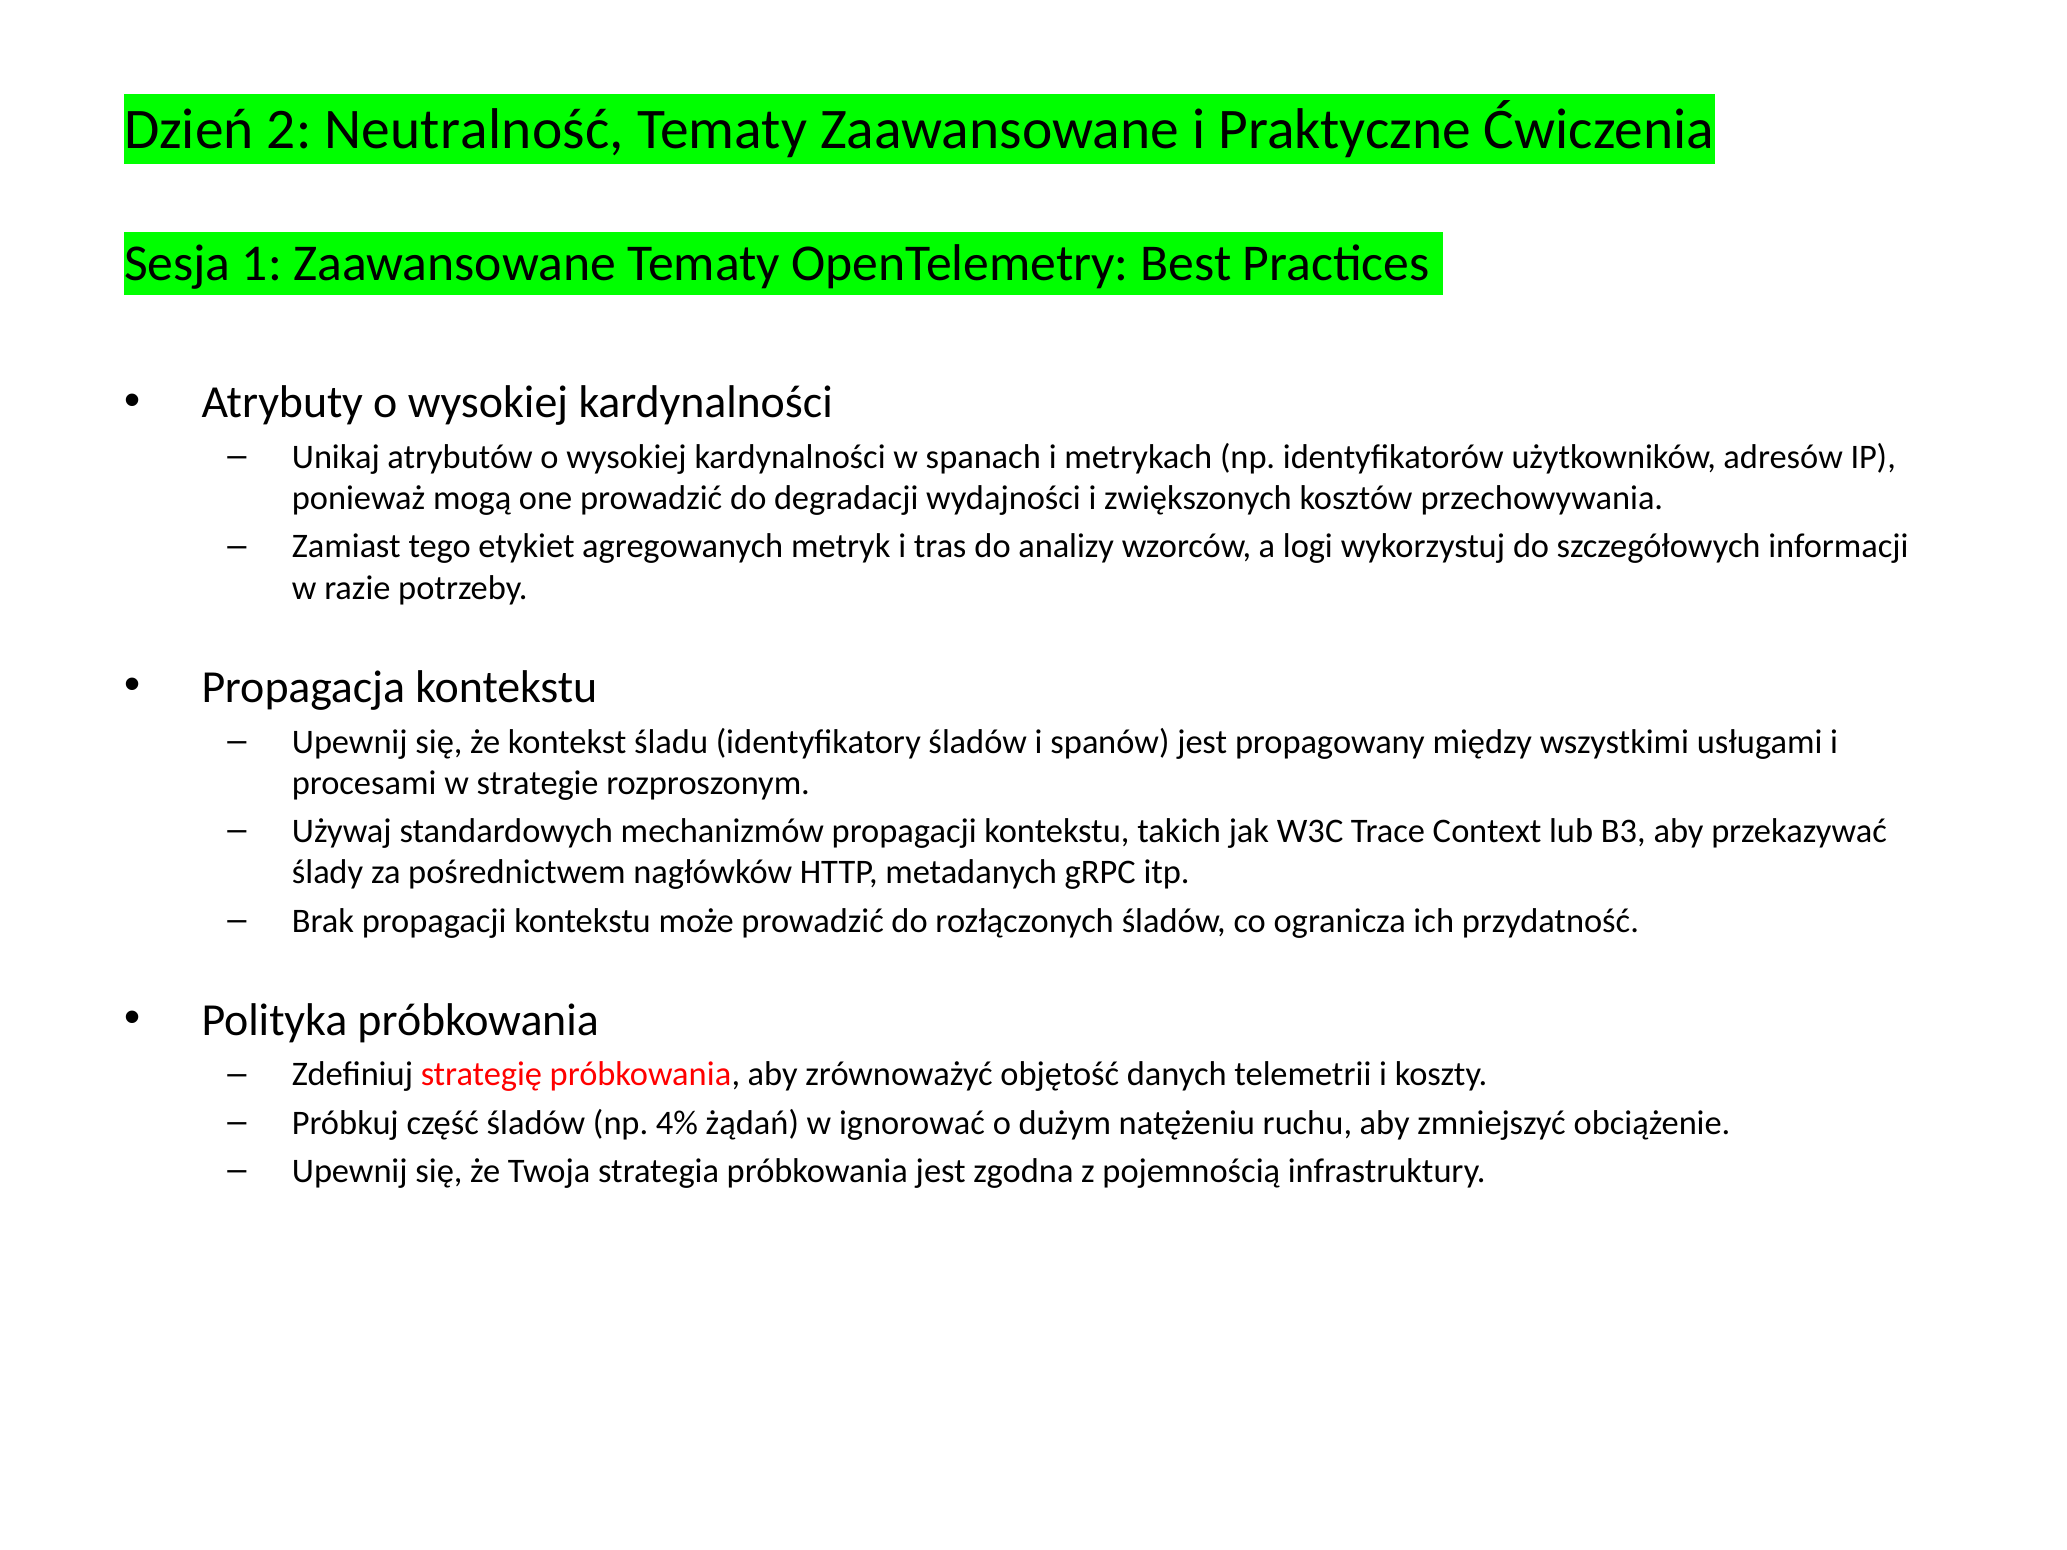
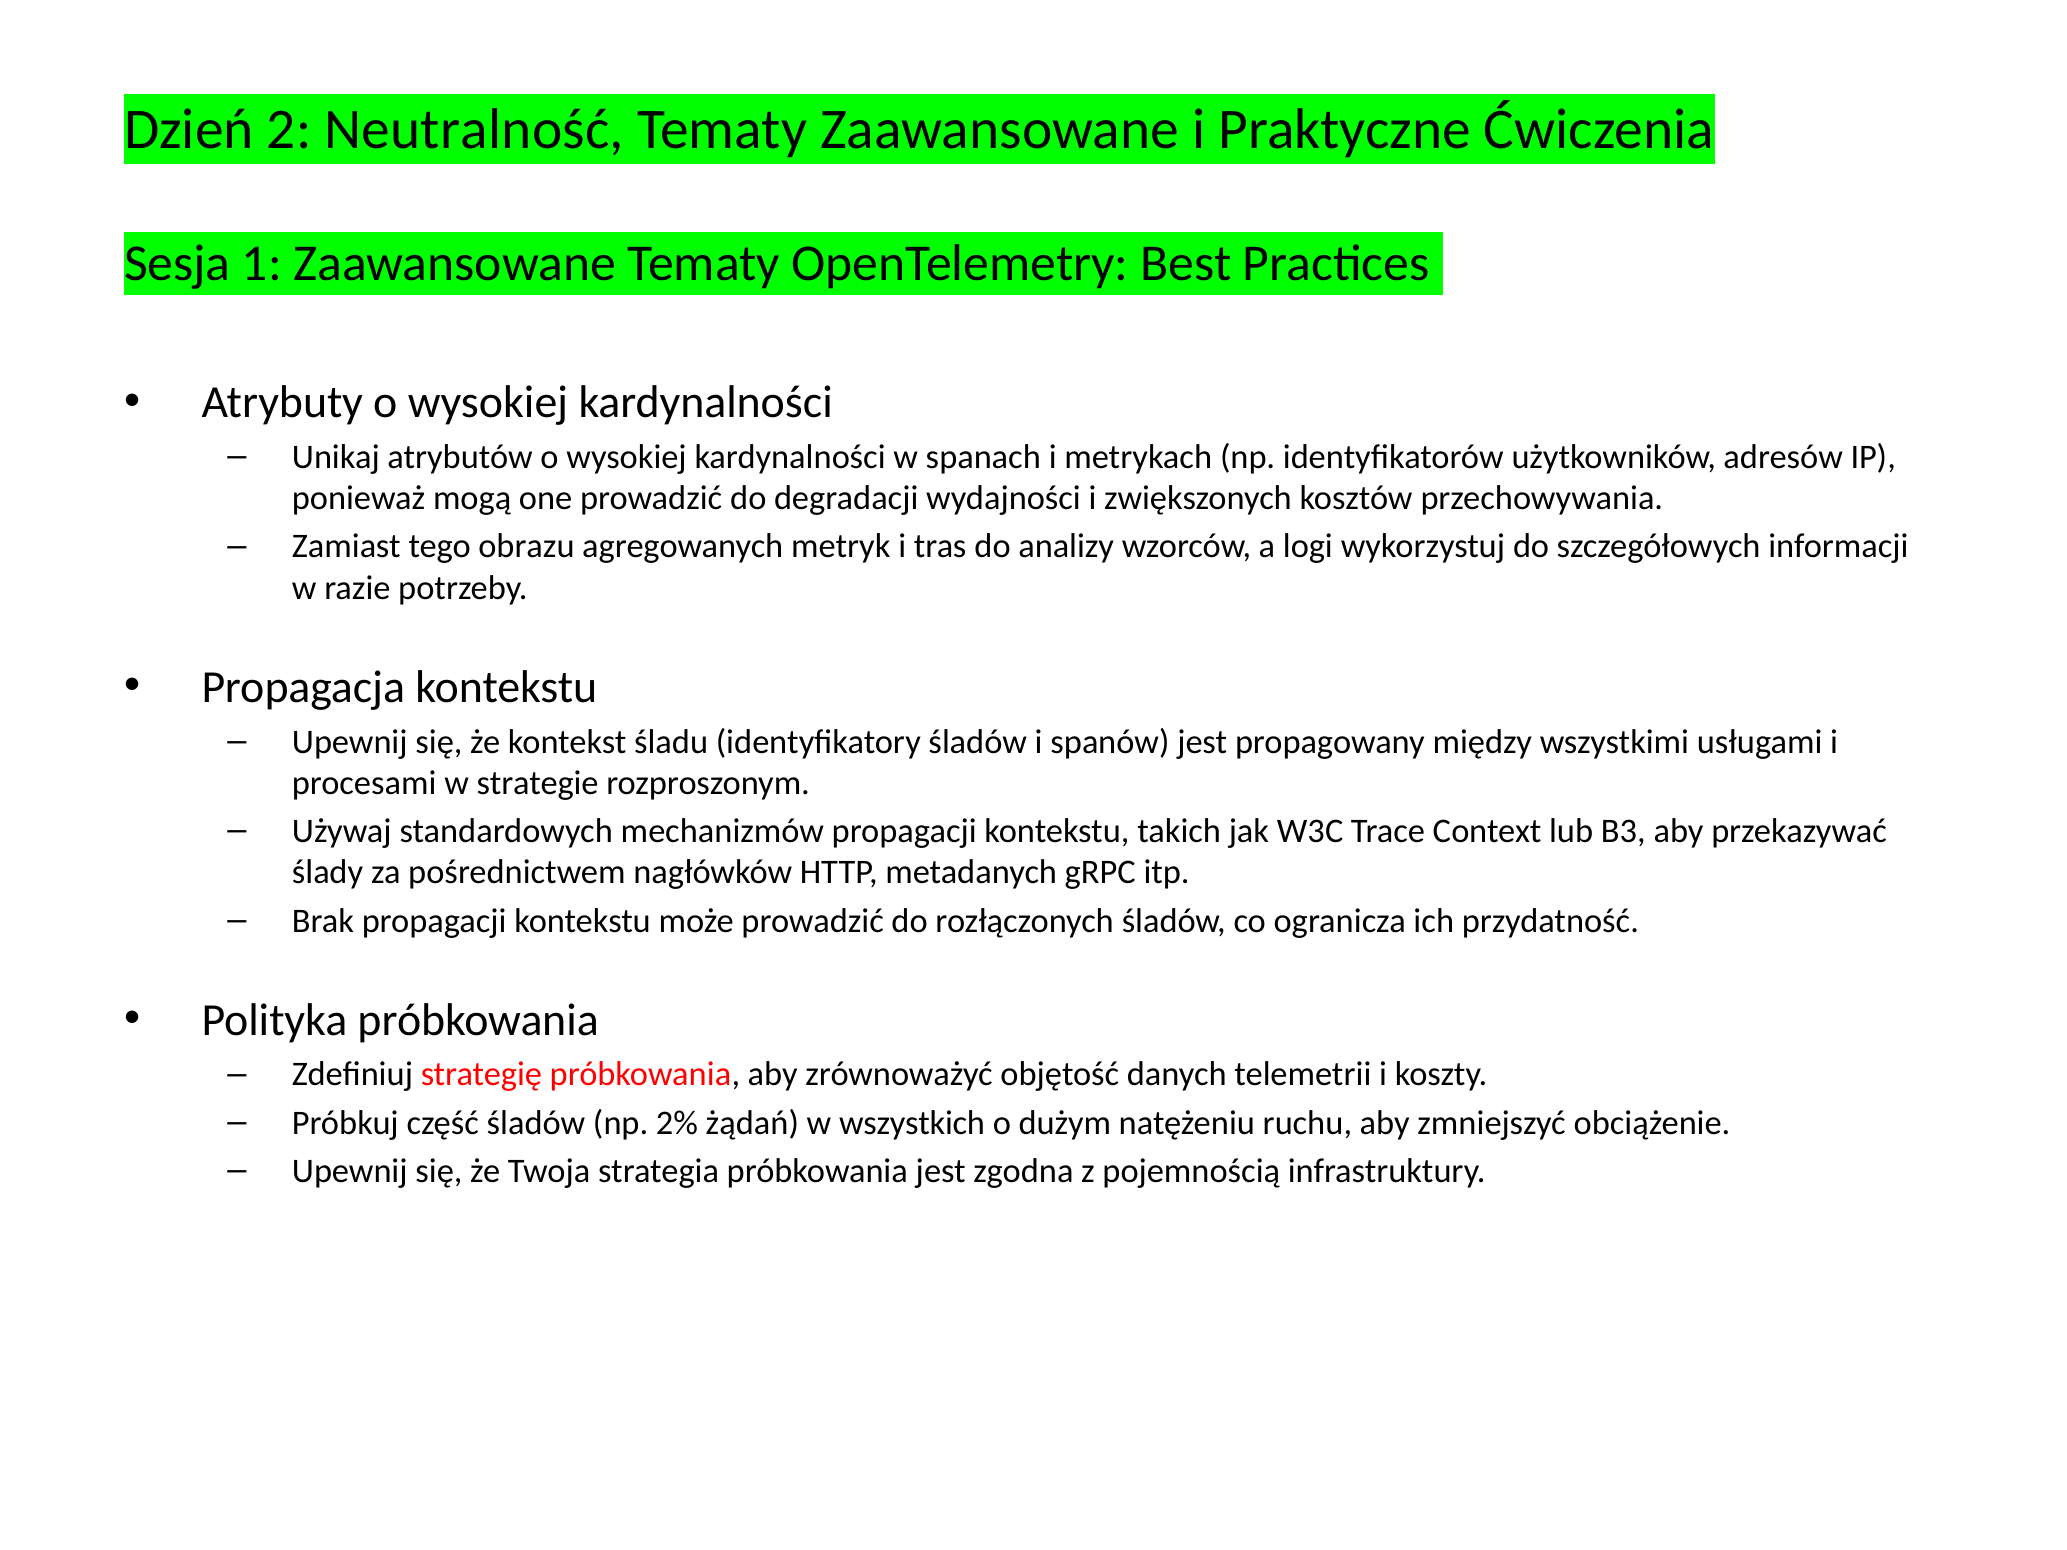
etykiet: etykiet -> obrazu
4%: 4% -> 2%
ignorować: ignorować -> wszystkich
